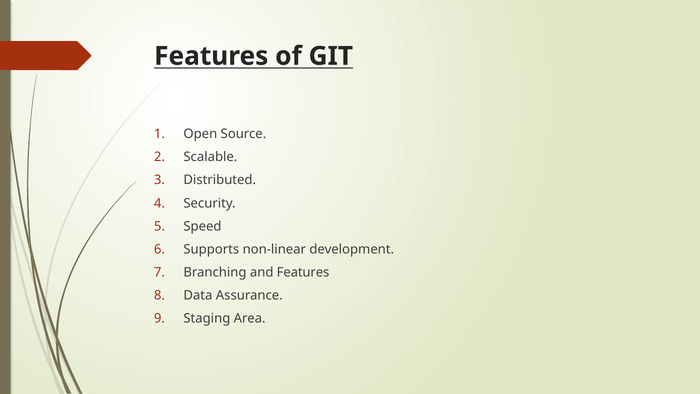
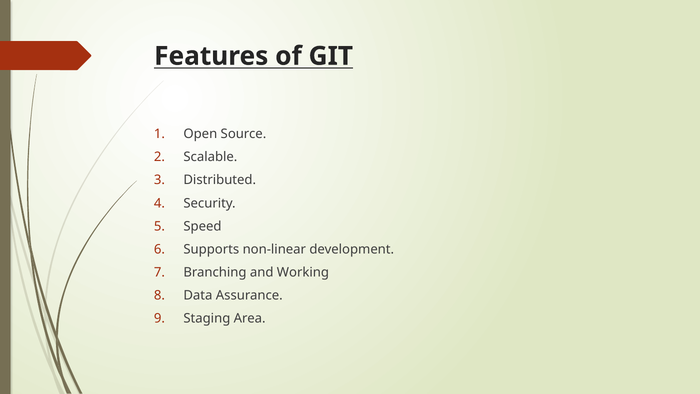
and Features: Features -> Working
